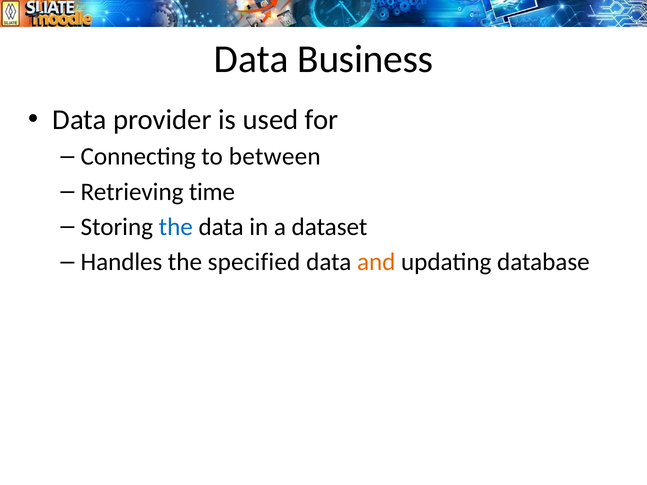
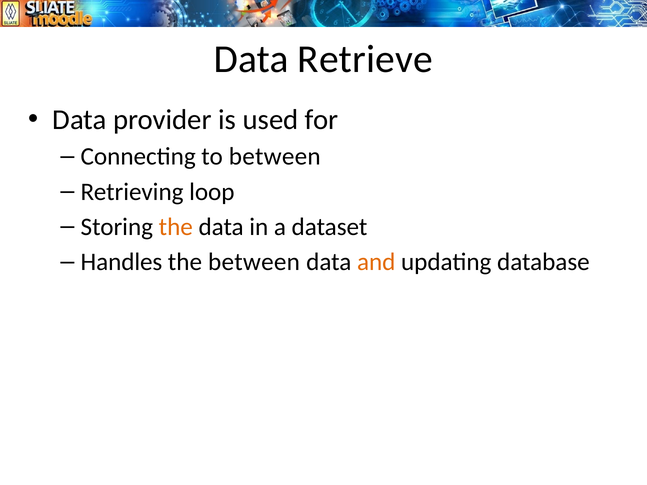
Business: Business -> Retrieve
time: time -> loop
the at (176, 227) colour: blue -> orange
the specified: specified -> between
